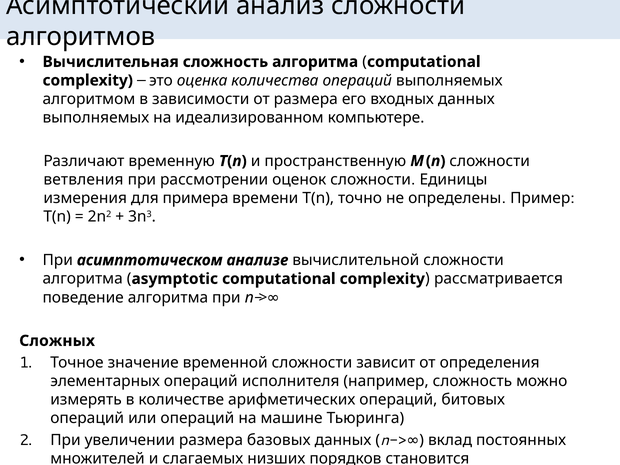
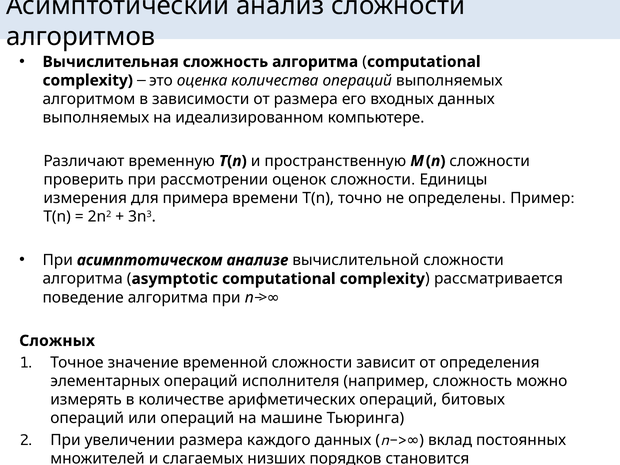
ветвления: ветвления -> проверить
базовых: базовых -> каждого
